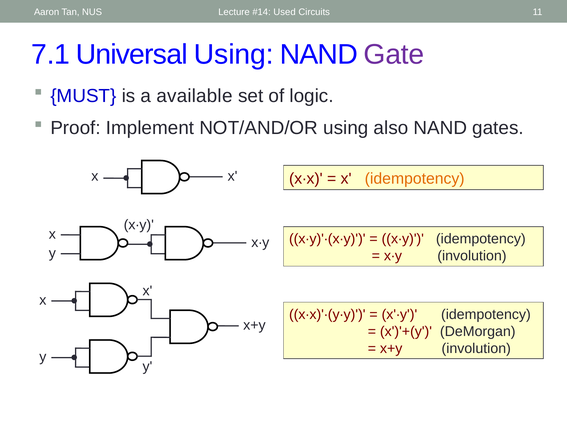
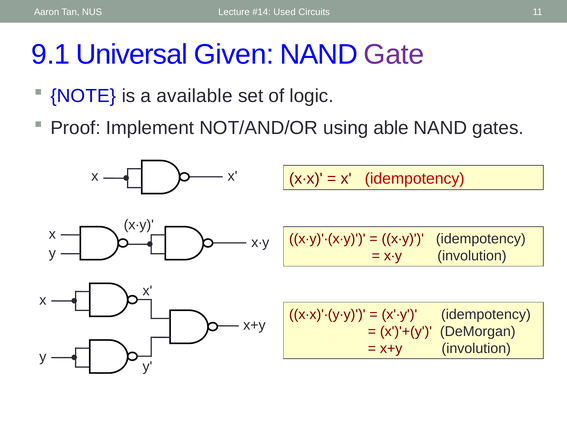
7.1: 7.1 -> 9.1
Universal Using: Using -> Given
MUST: MUST -> NOTE
also: also -> able
idempotency at (415, 179) colour: orange -> red
